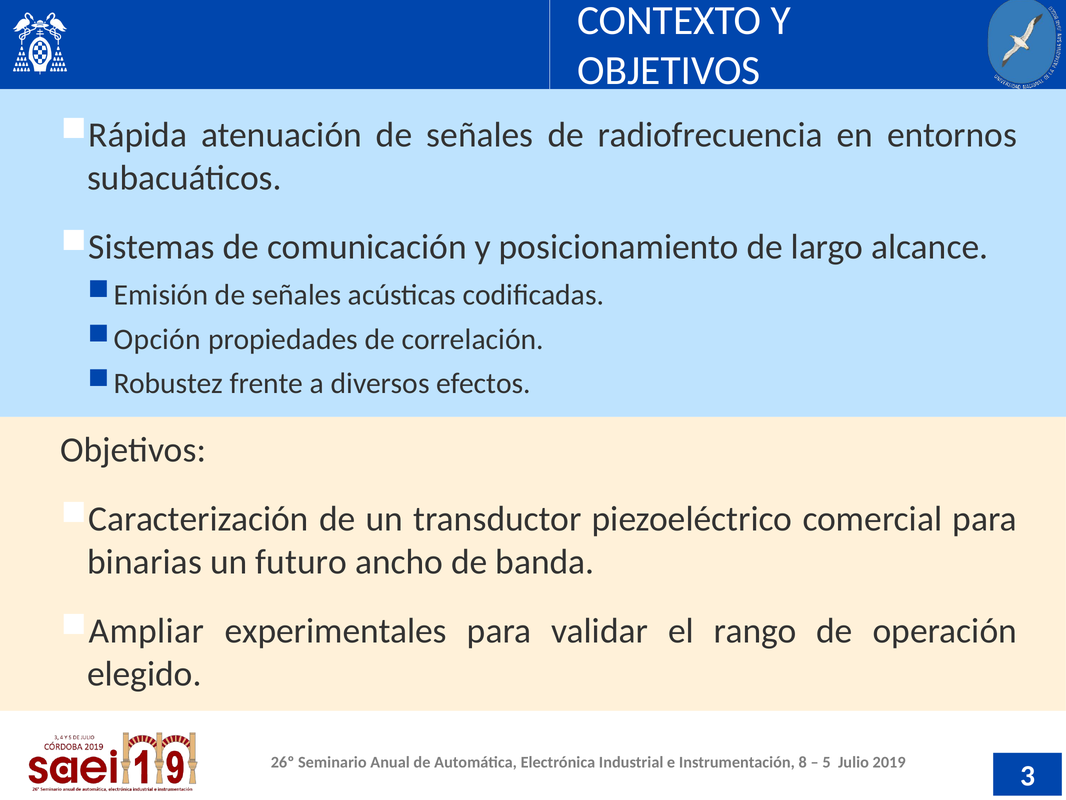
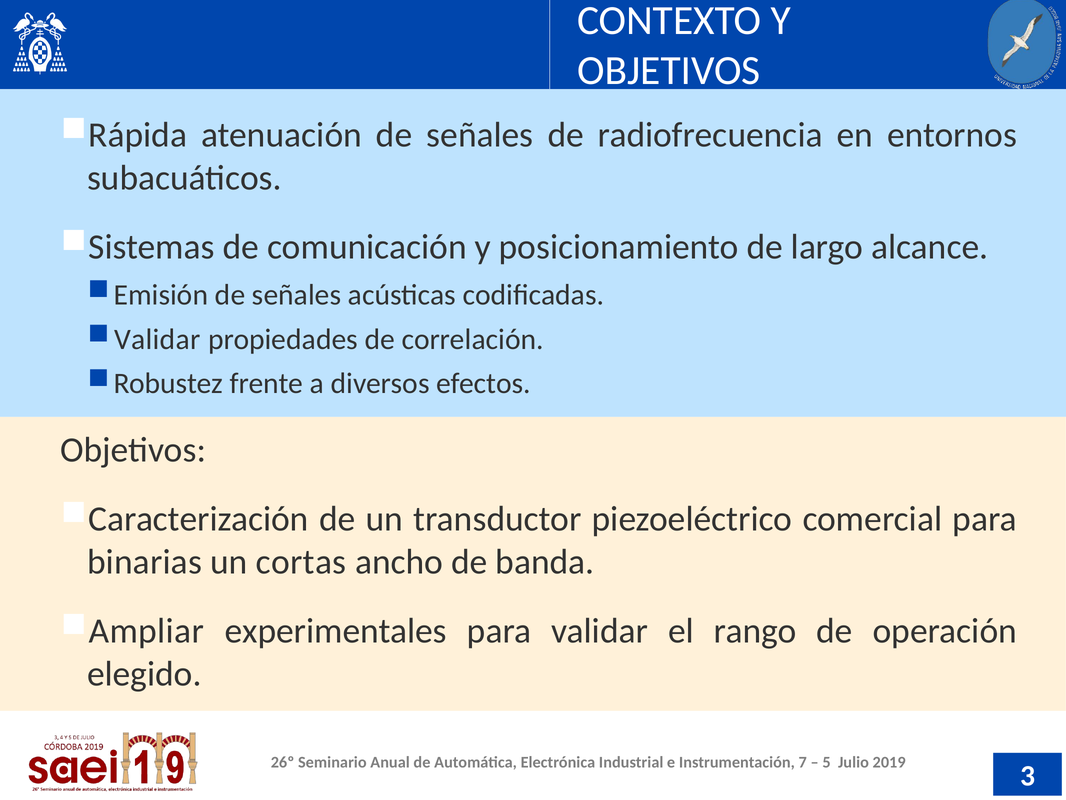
Opción at (157, 339): Opción -> Validar
futuro: futuro -> cortas
8: 8 -> 7
